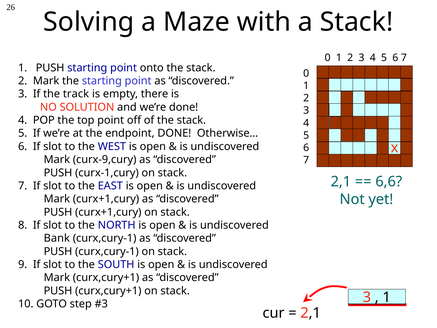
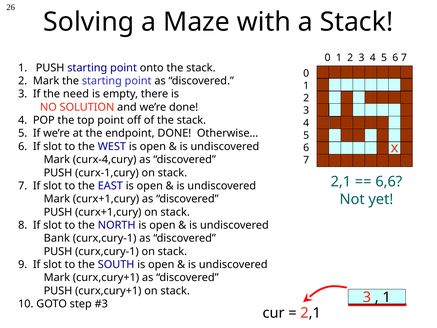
track: track -> need
curx-9,cury: curx-9,cury -> curx-4,cury
